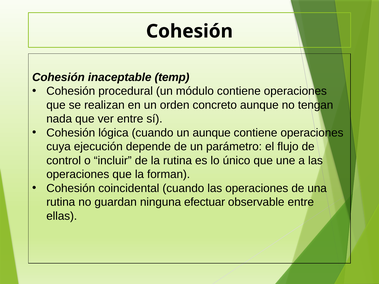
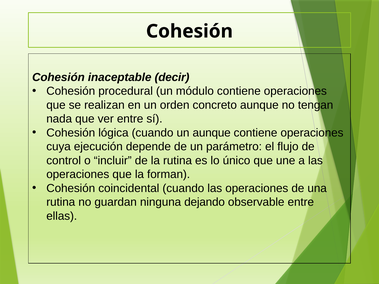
temp: temp -> decir
efectuar: efectuar -> dejando
